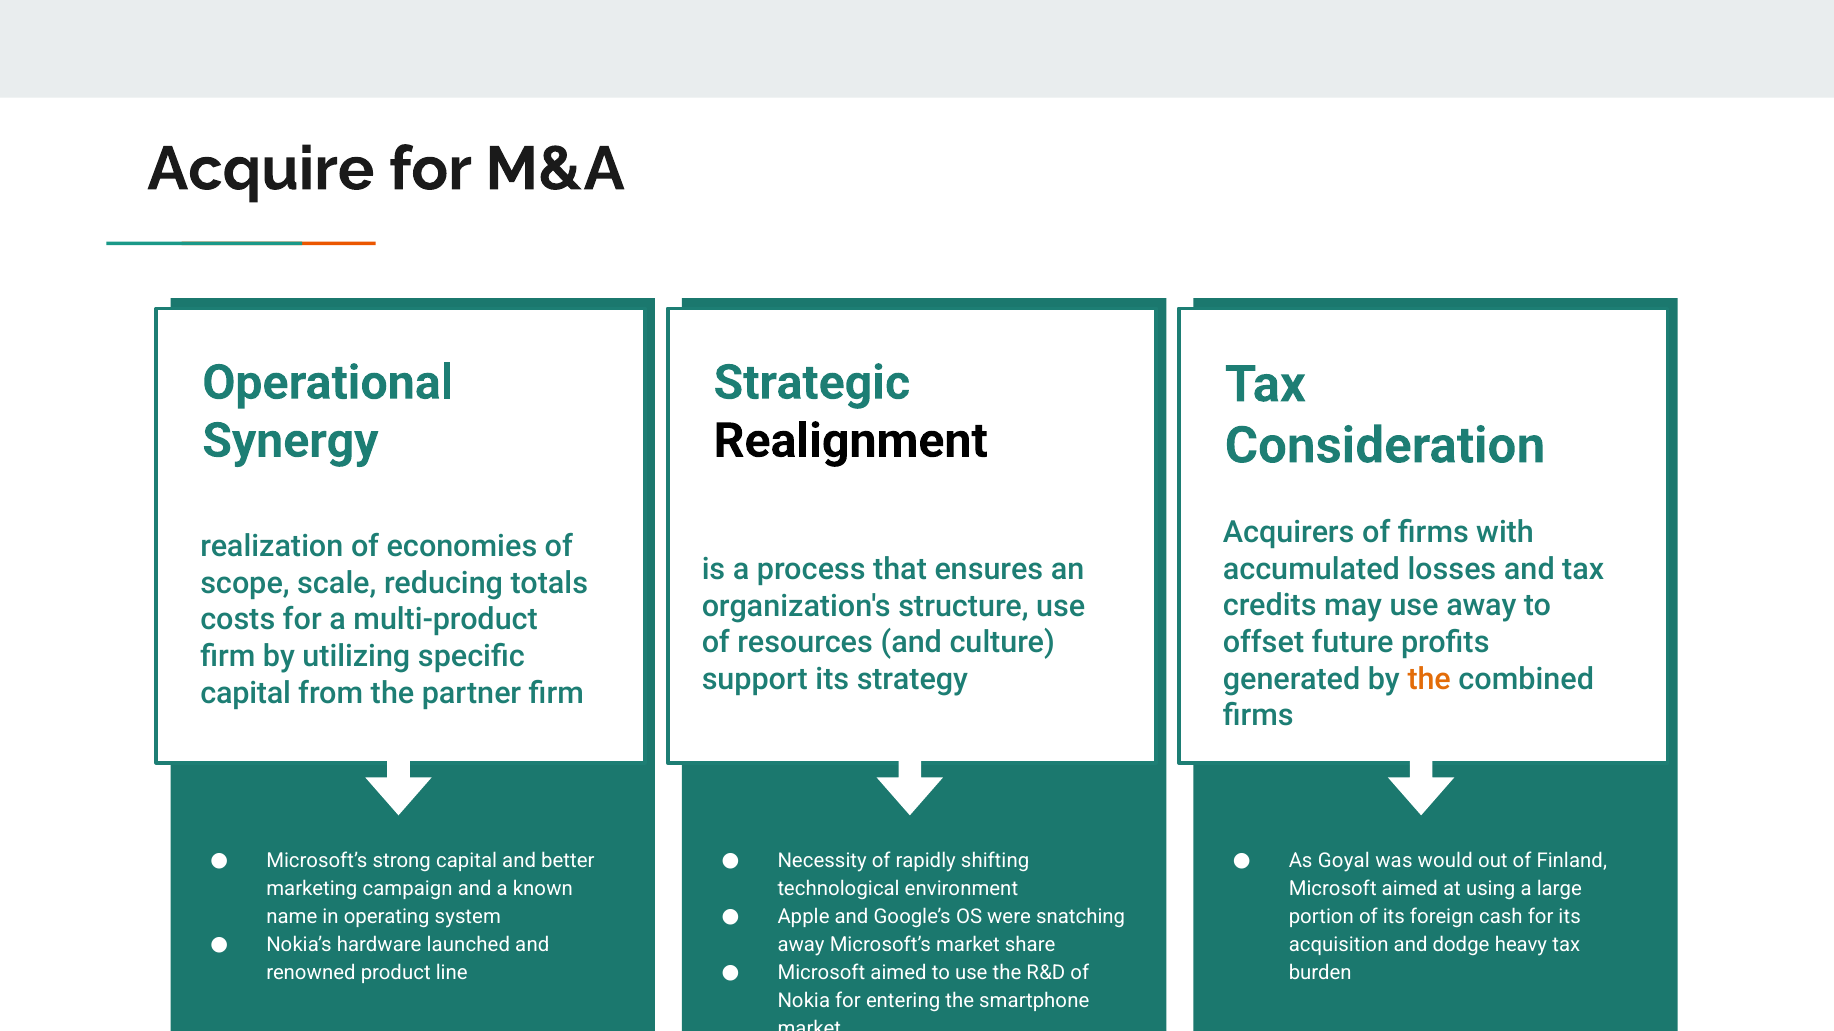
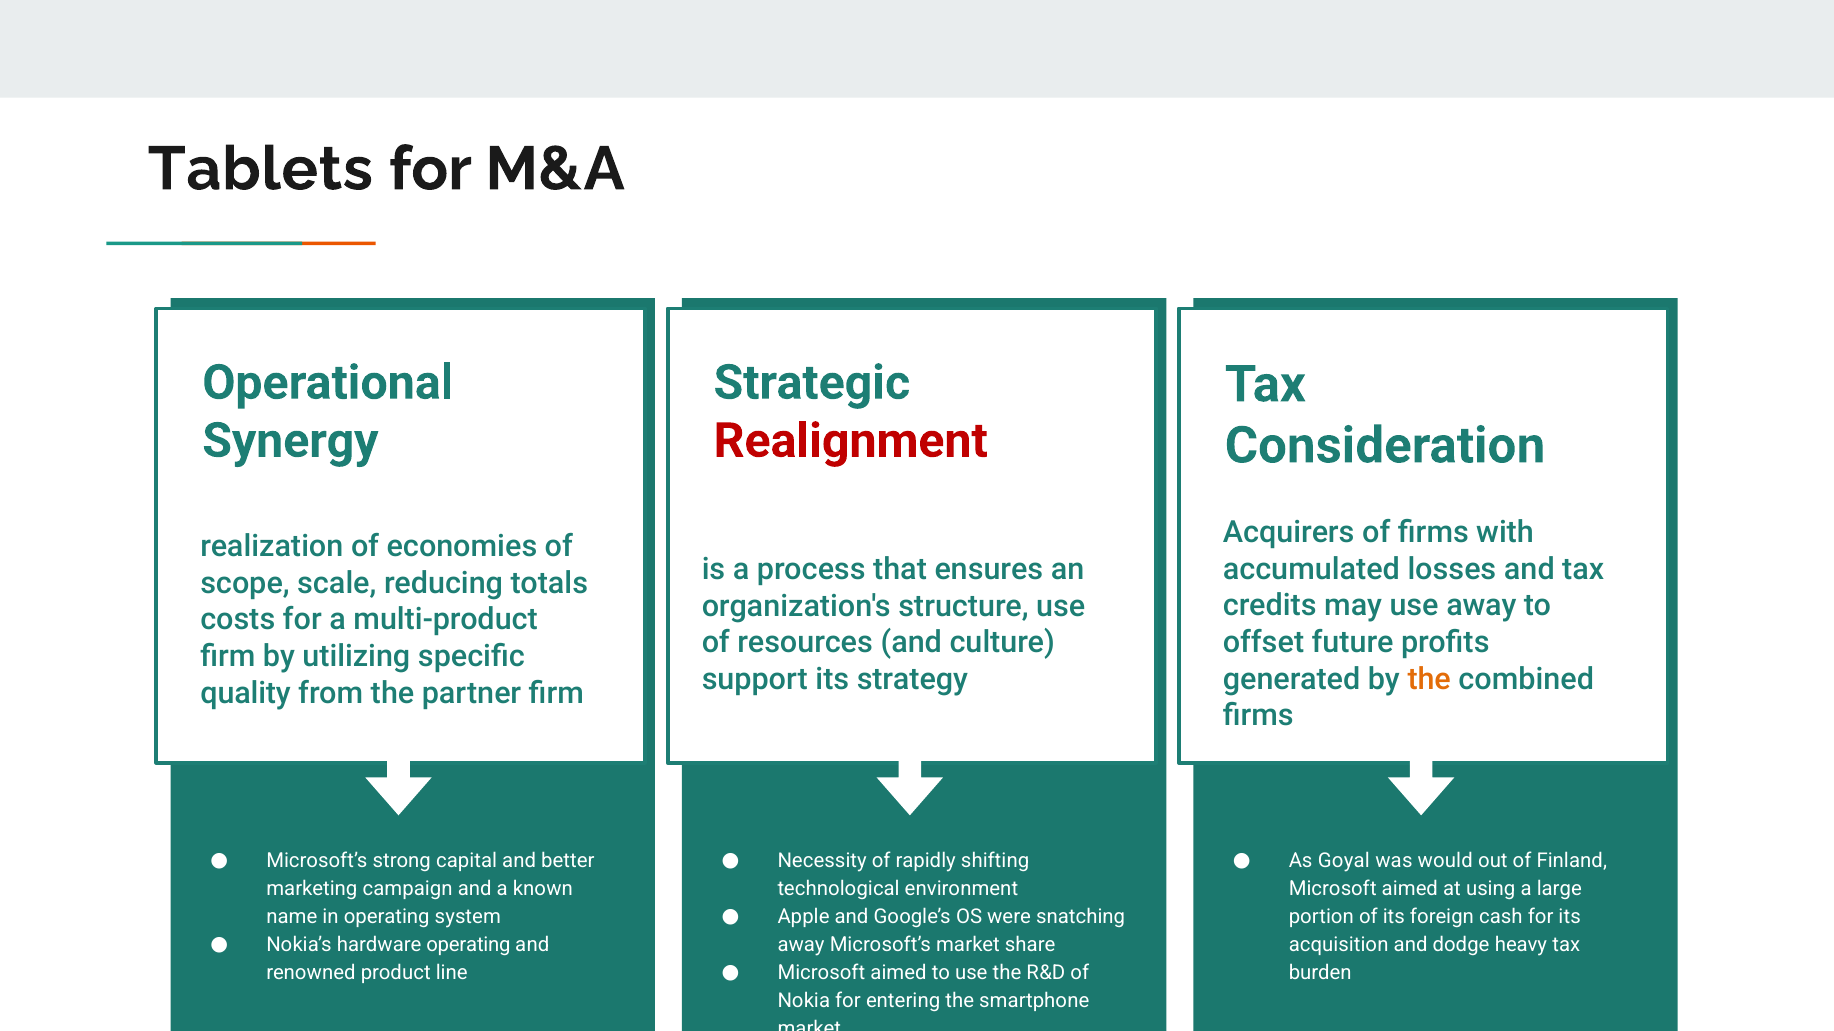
Acquire: Acquire -> Tablets
Realignment colour: black -> red
capital at (246, 694): capital -> quality
hardware launched: launched -> operating
